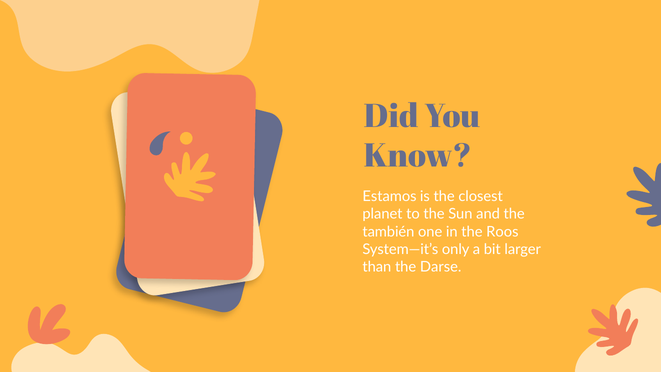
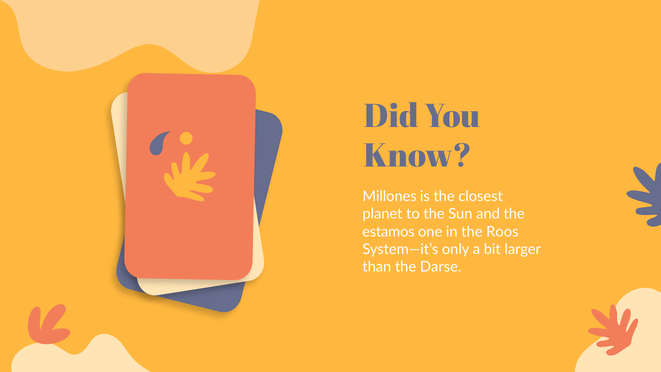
Estamos: Estamos -> Millones
también: también -> estamos
